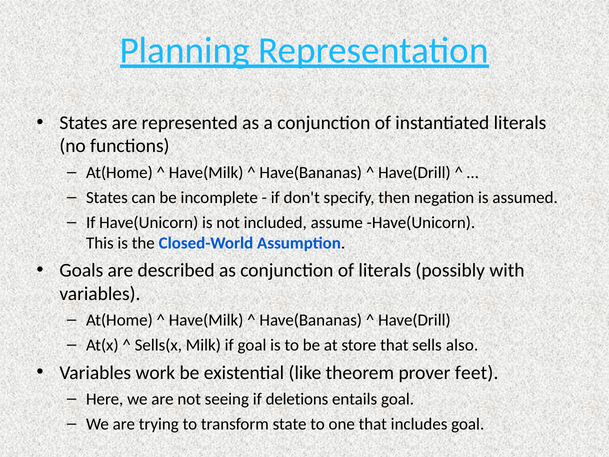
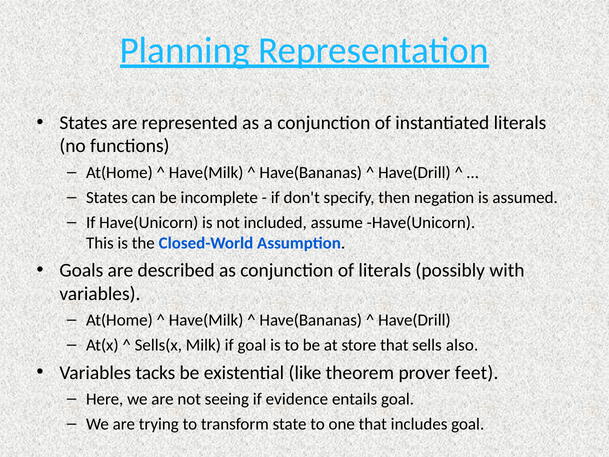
work: work -> tacks
deletions: deletions -> evidence
